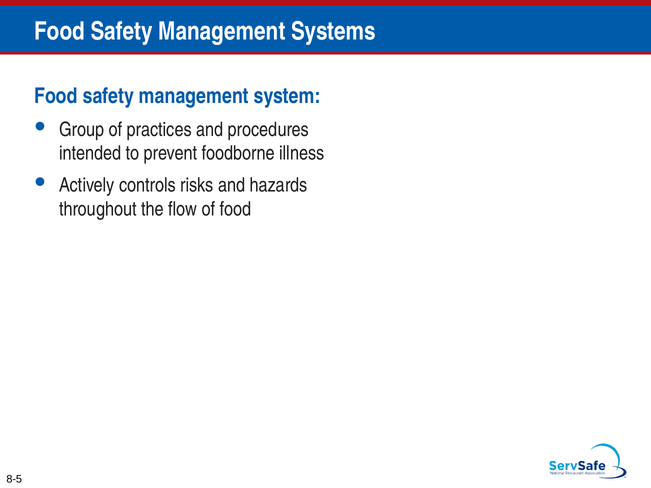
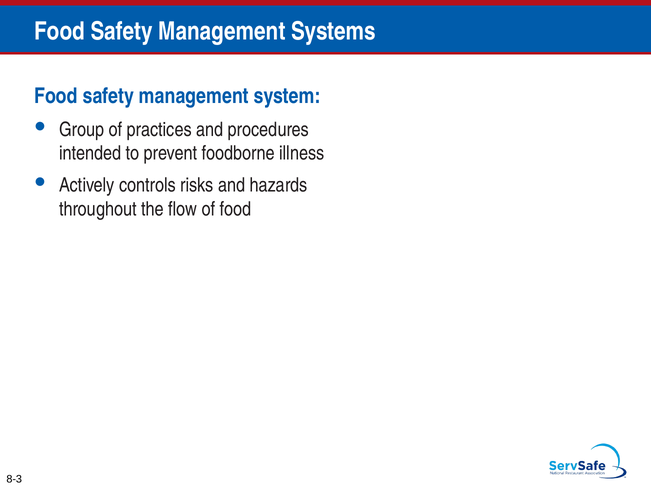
8-5: 8-5 -> 8-3
